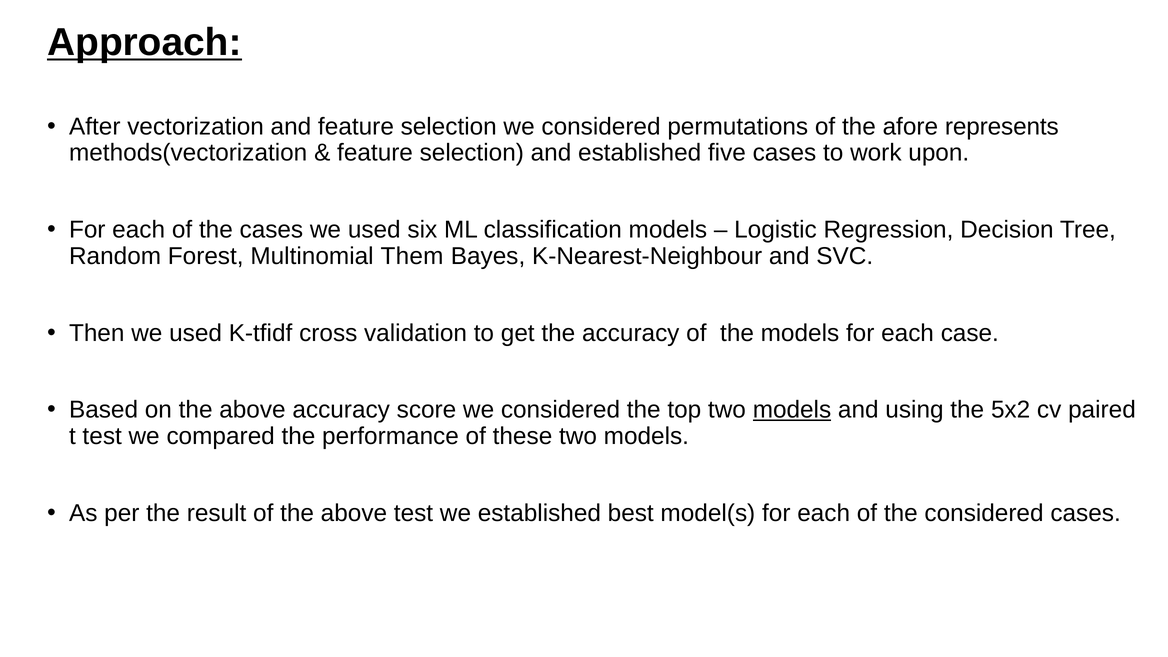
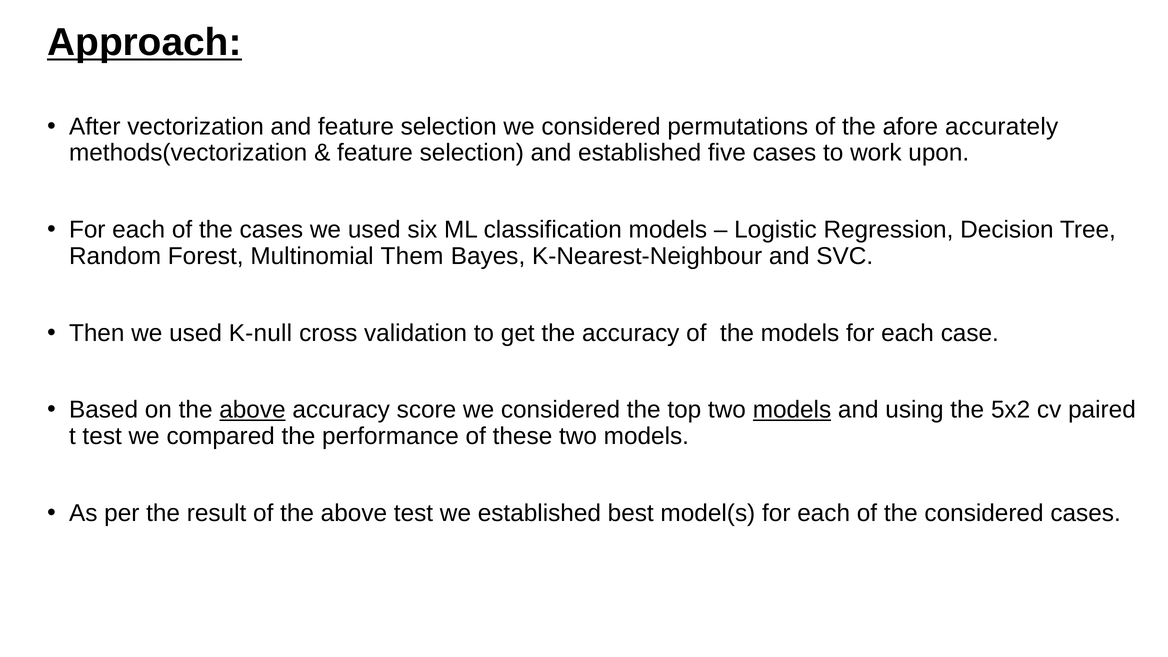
represents: represents -> accurately
K-tfidf: K-tfidf -> K-null
above at (252, 410) underline: none -> present
